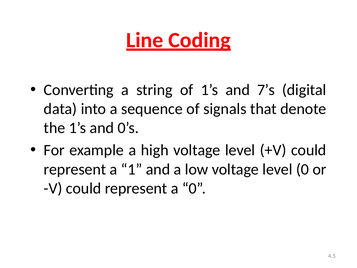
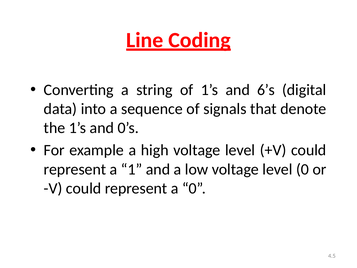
7’s: 7’s -> 6’s
